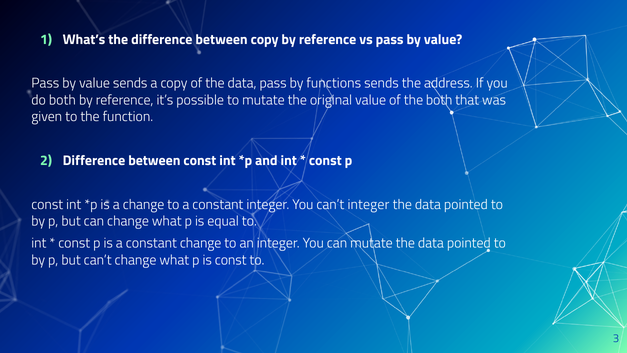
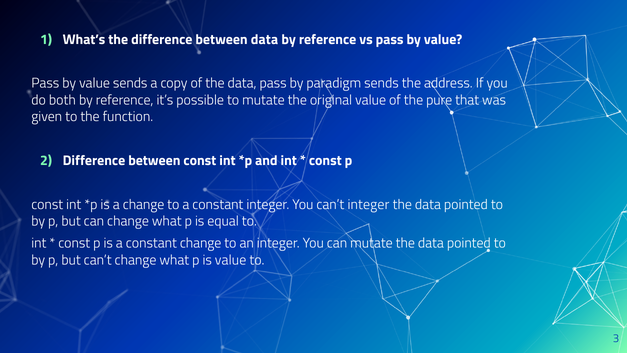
between copy: copy -> data
functions: functions -> paradigm
the both: both -> pure
is const: const -> value
